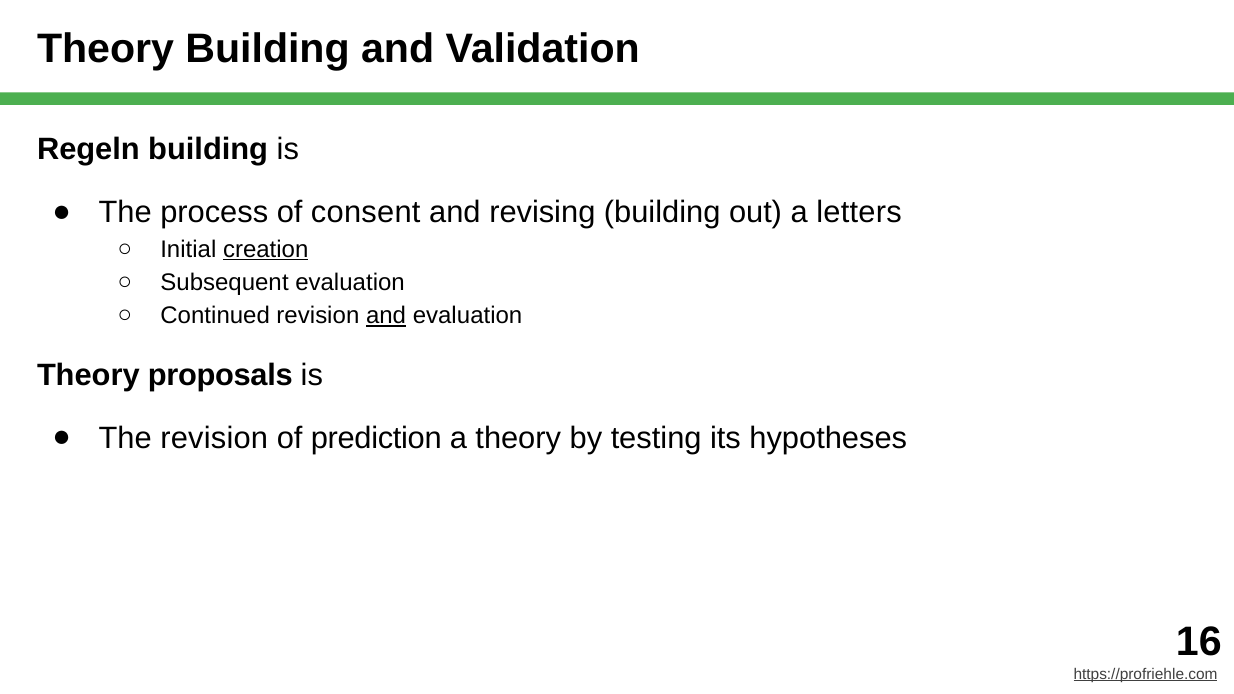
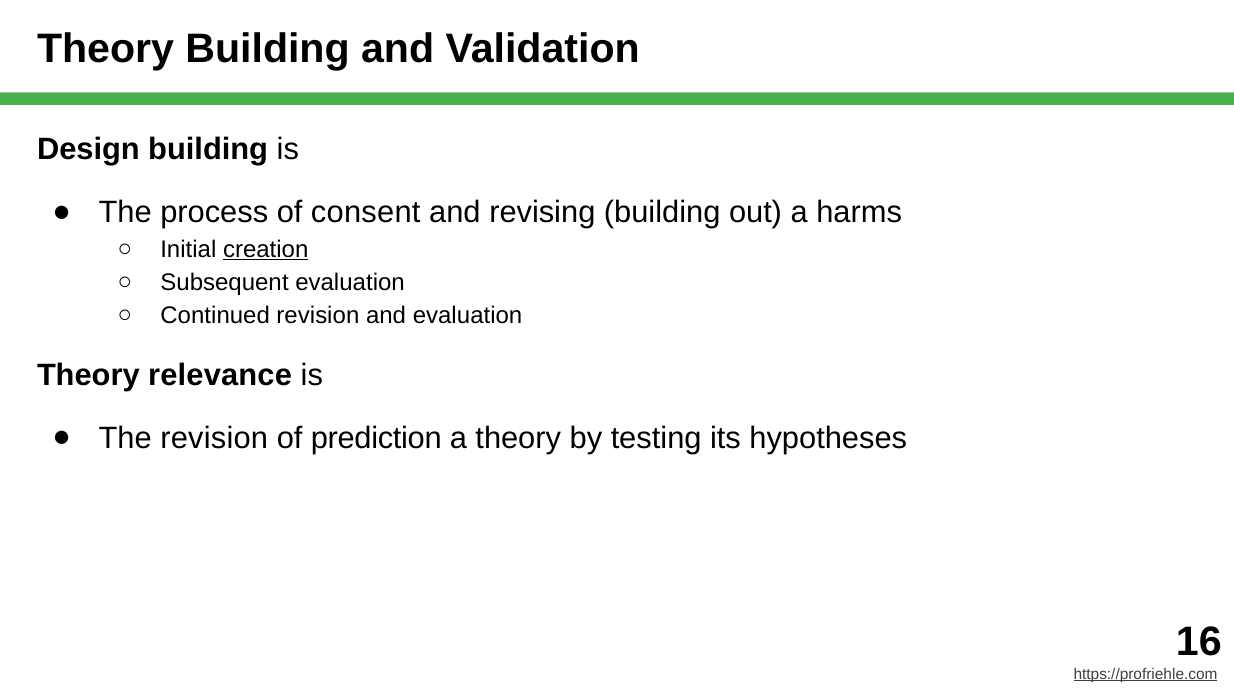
Regeln: Regeln -> Design
letters: letters -> harms
and at (386, 316) underline: present -> none
proposals: proposals -> relevance
